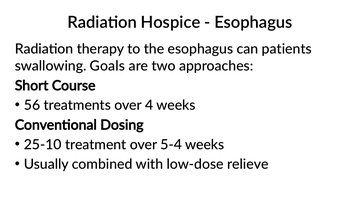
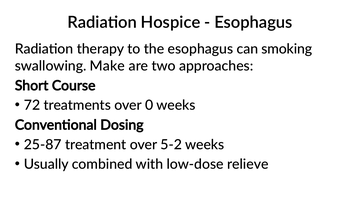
patients: patients -> smoking
Goals: Goals -> Make
56: 56 -> 72
4: 4 -> 0
25-10: 25-10 -> 25-87
5-4: 5-4 -> 5-2
